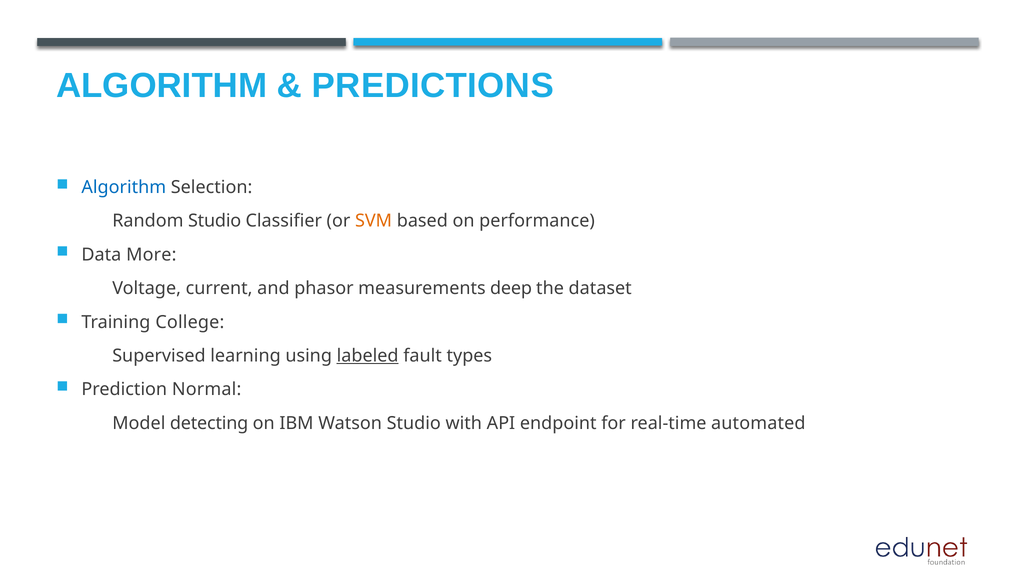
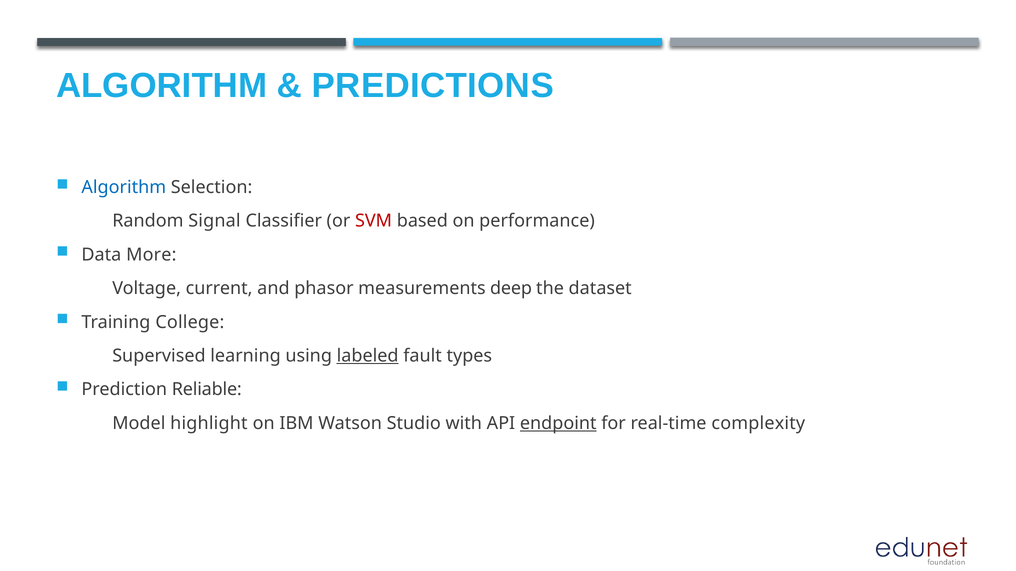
Random Studio: Studio -> Signal
SVM colour: orange -> red
Normal: Normal -> Reliable
detecting: detecting -> highlight
endpoint underline: none -> present
automated: automated -> complexity
